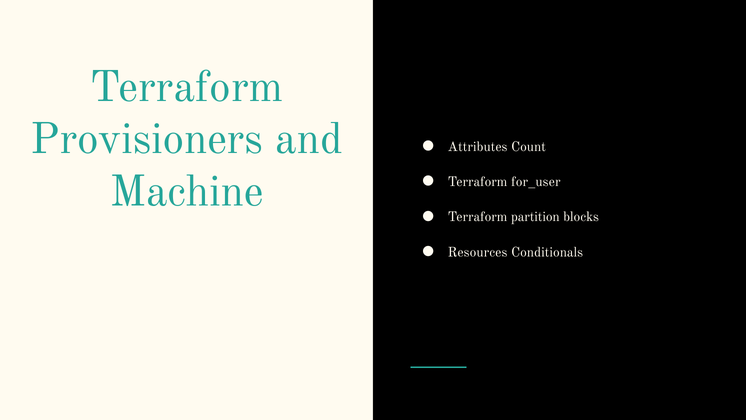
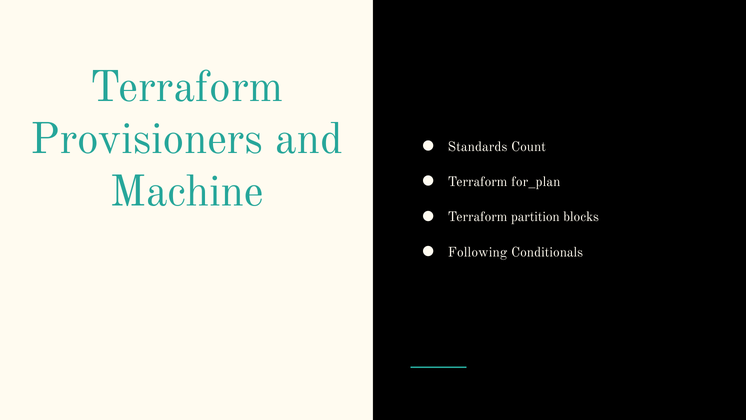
Attributes: Attributes -> Standards
for_user: for_user -> for_plan
Resources: Resources -> Following
